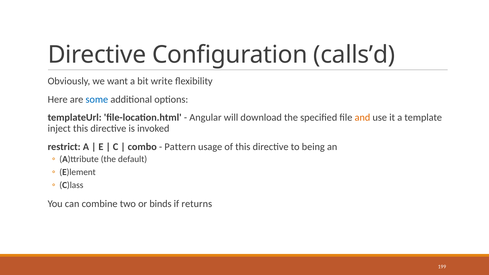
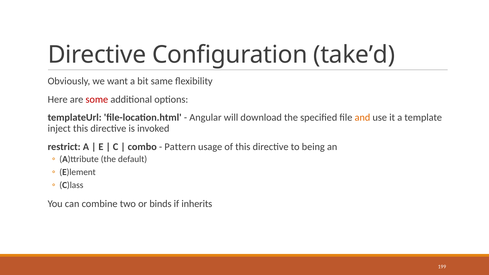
calls’d: calls’d -> take’d
write: write -> same
some colour: blue -> red
returns: returns -> inherits
